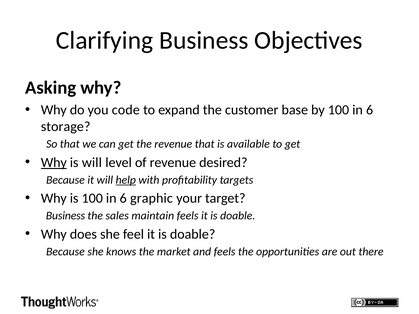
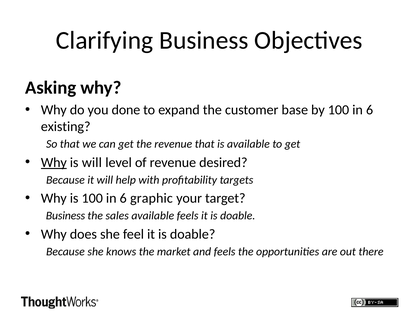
code: code -> done
storage: storage -> existing
help underline: present -> none
sales maintain: maintain -> available
